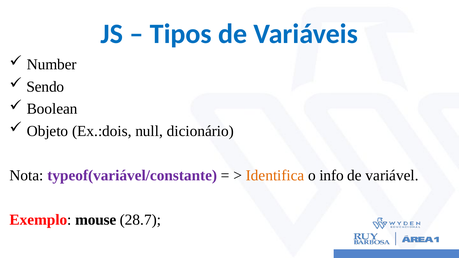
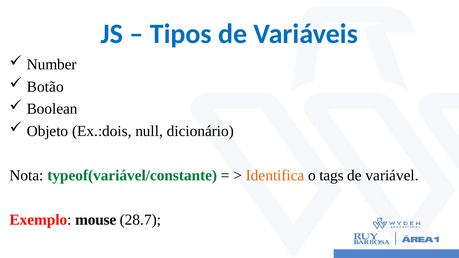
Sendo: Sendo -> Botão
typeof(variável/constante colour: purple -> green
info: info -> tags
